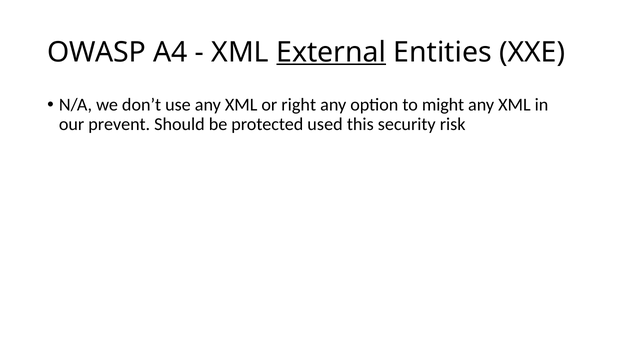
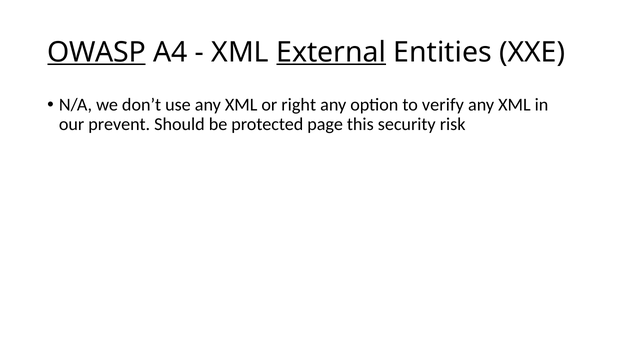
OWASP underline: none -> present
might: might -> verify
used: used -> page
